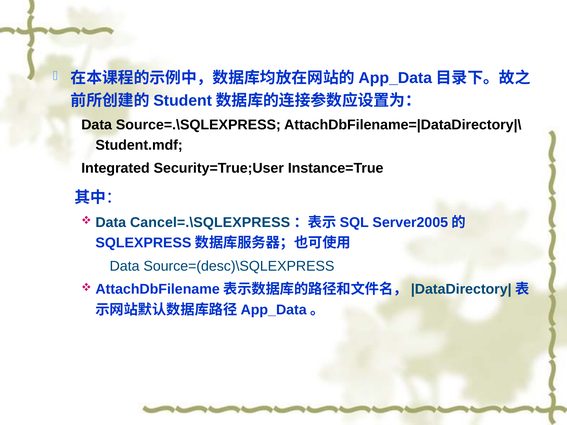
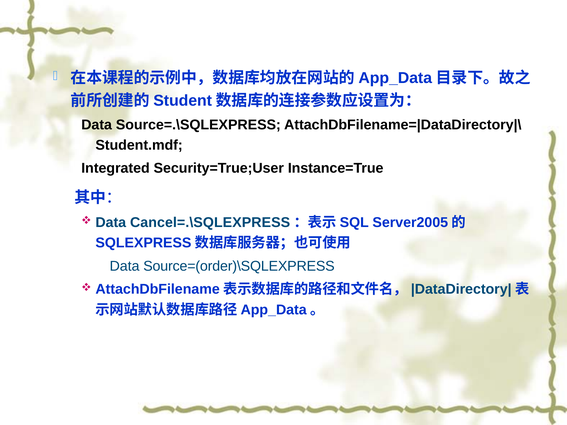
Source=(desc)\SQLEXPRESS: Source=(desc)\SQLEXPRESS -> Source=(order)\SQLEXPRESS
